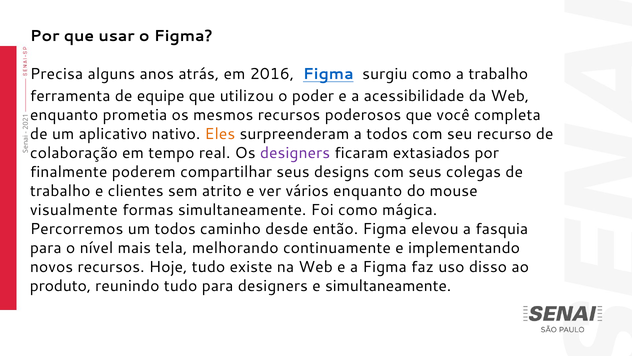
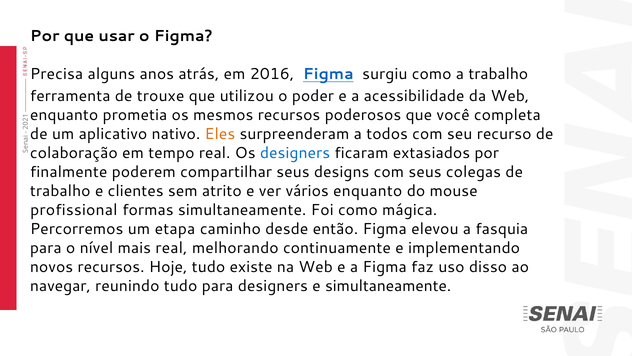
equipe: equipe -> trouxe
designers at (295, 153) colour: purple -> blue
visualmente: visualmente -> profissional
um todos: todos -> etapa
mais tela: tela -> real
produto: produto -> navegar
